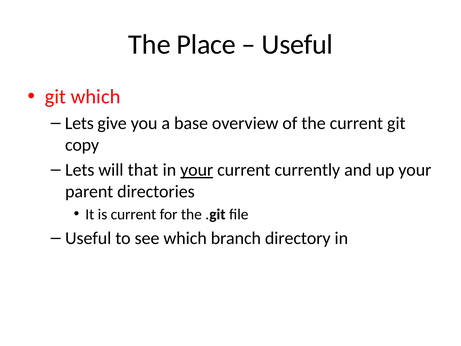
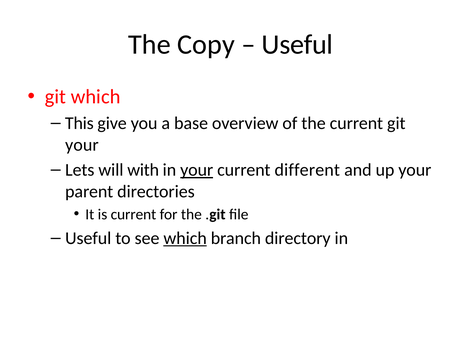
Place: Place -> Copy
Lets at (79, 123): Lets -> This
copy at (82, 145): copy -> your
that: that -> with
currently: currently -> different
which at (185, 238) underline: none -> present
